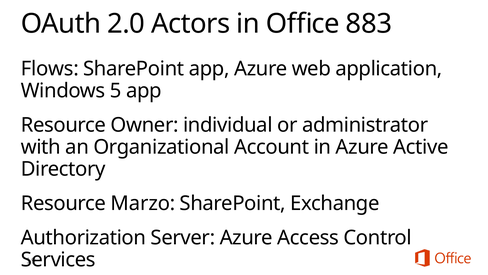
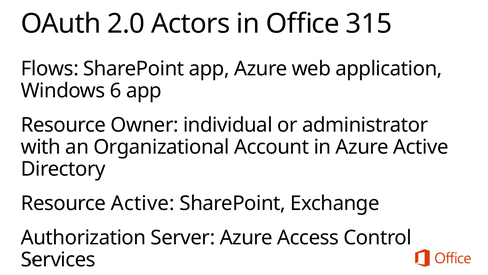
883: 883 -> 315
5: 5 -> 6
Resource Marzo: Marzo -> Active
